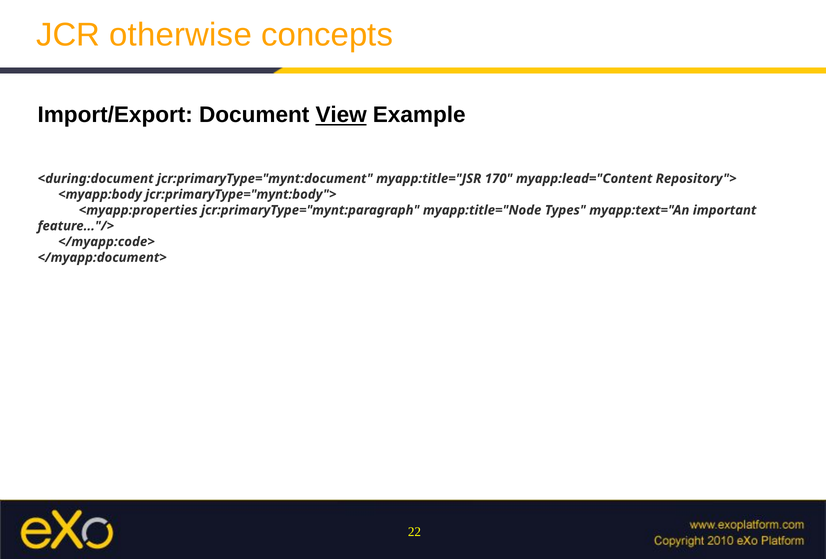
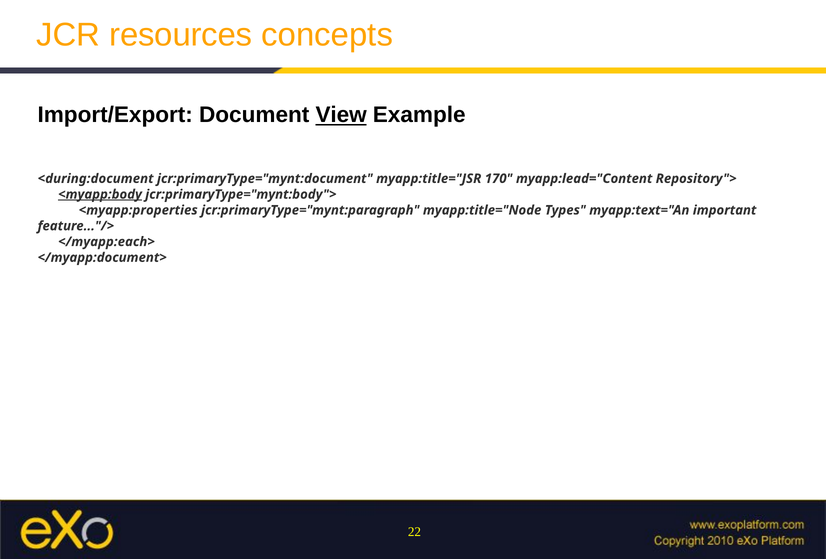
otherwise: otherwise -> resources
<myapp:body underline: none -> present
</myapp:code>: </myapp:code> -> </myapp:each>
